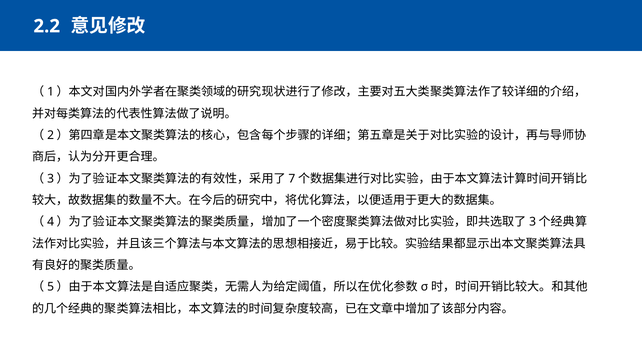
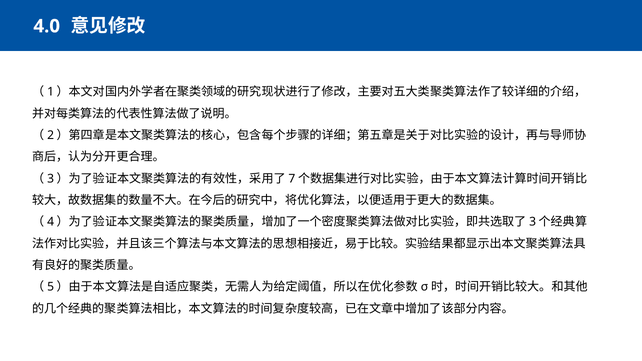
2.2: 2.2 -> 4.0
